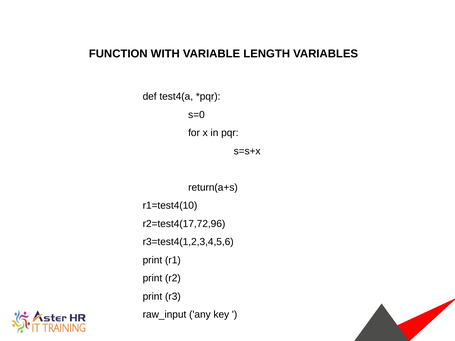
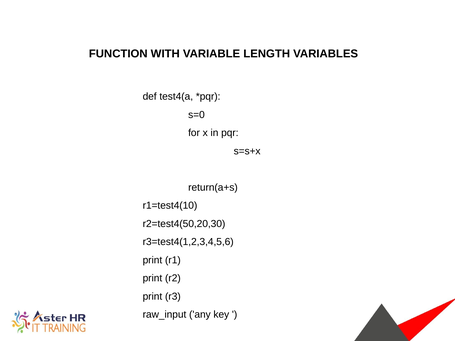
r2=test4(17,72,96: r2=test4(17,72,96 -> r2=test4(50,20,30
